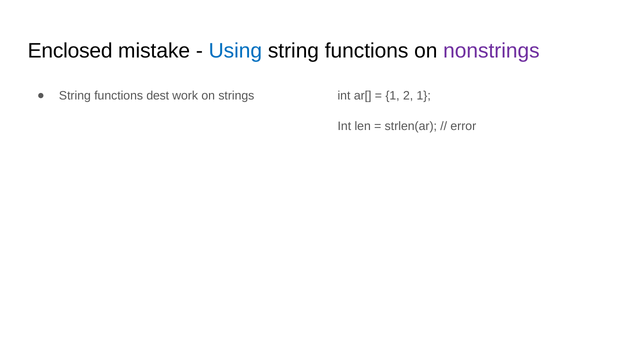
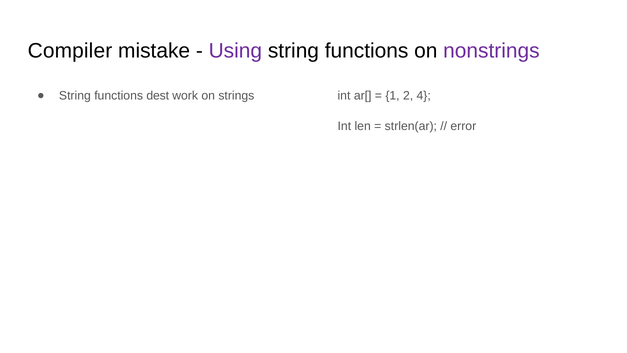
Enclosed: Enclosed -> Compiler
Using colour: blue -> purple
2 1: 1 -> 4
